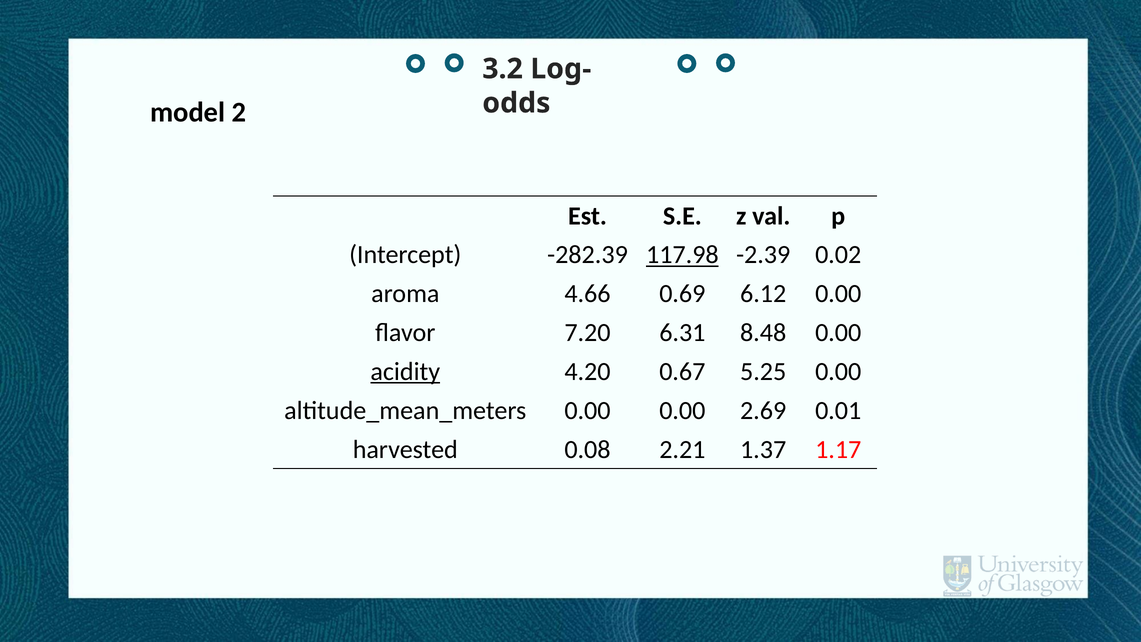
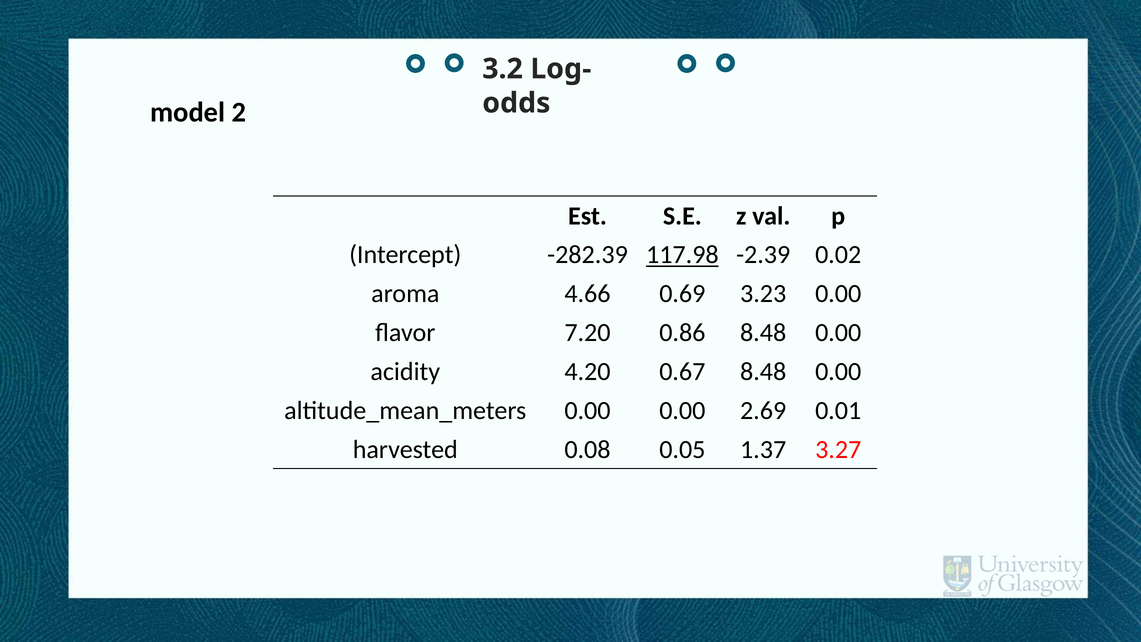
6.12: 6.12 -> 3.23
6.31: 6.31 -> 0.86
acidity underline: present -> none
0.67 5.25: 5.25 -> 8.48
2.21: 2.21 -> 0.05
1.17: 1.17 -> 3.27
